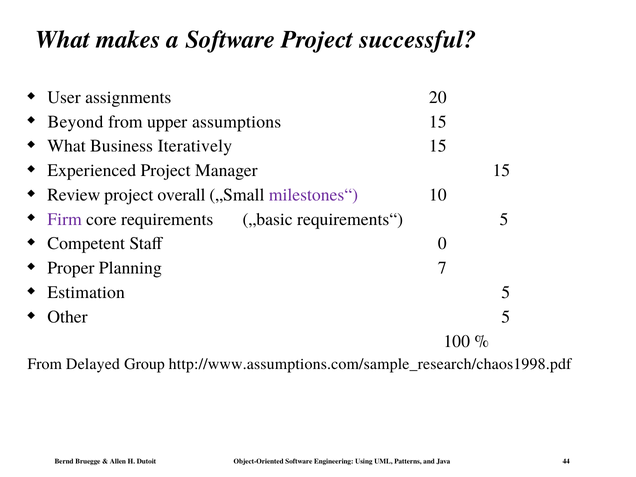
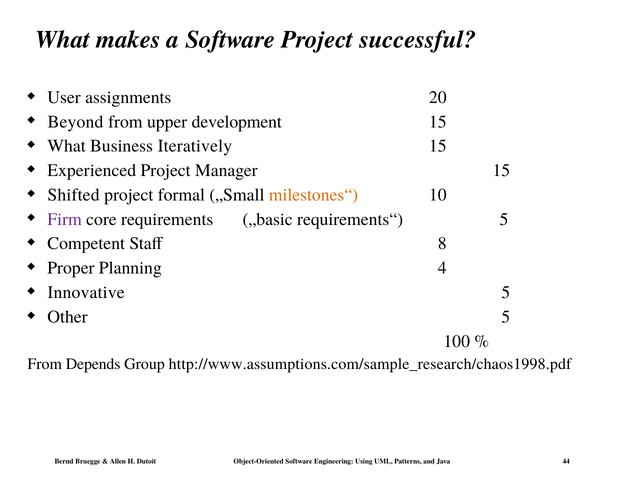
assumptions: assumptions -> development
Review: Review -> Shifted
overall: overall -> formal
milestones“ colour: purple -> orange
0: 0 -> 8
7: 7 -> 4
Estimation: Estimation -> Innovative
Delayed: Delayed -> Depends
